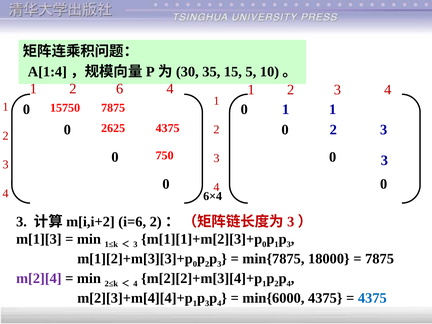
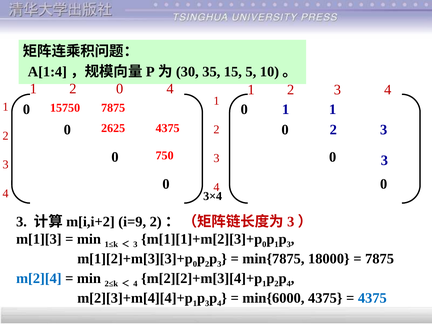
2 6: 6 -> 0
6×4: 6×4 -> 3×4
i=6: i=6 -> i=9
m[2][4 colour: purple -> blue
